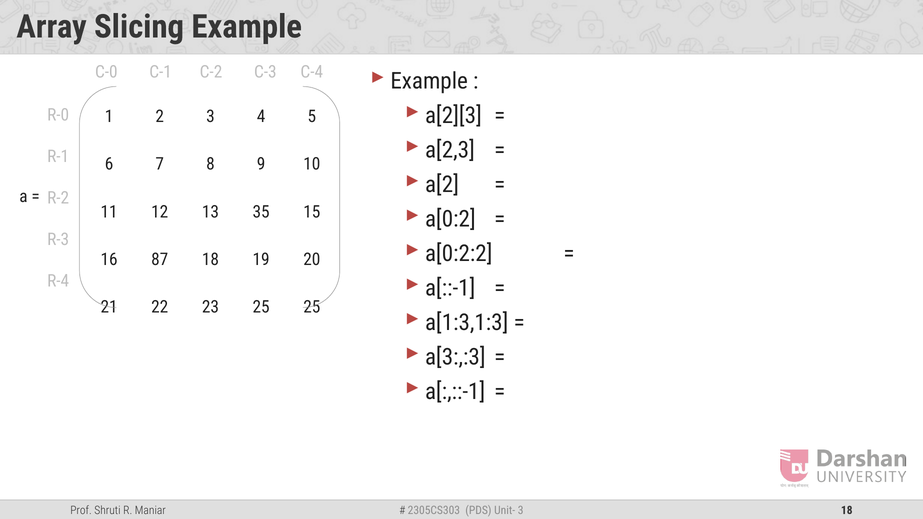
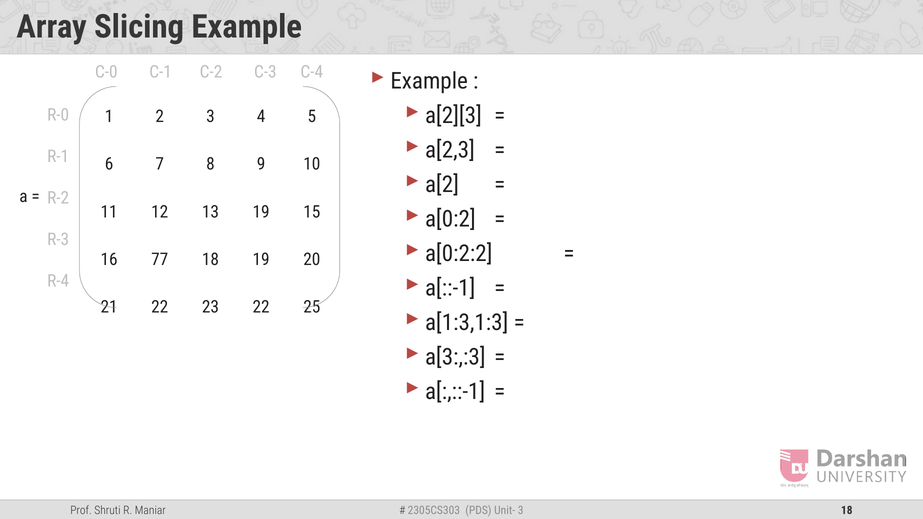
13 35: 35 -> 19
87: 87 -> 77
23 25: 25 -> 22
